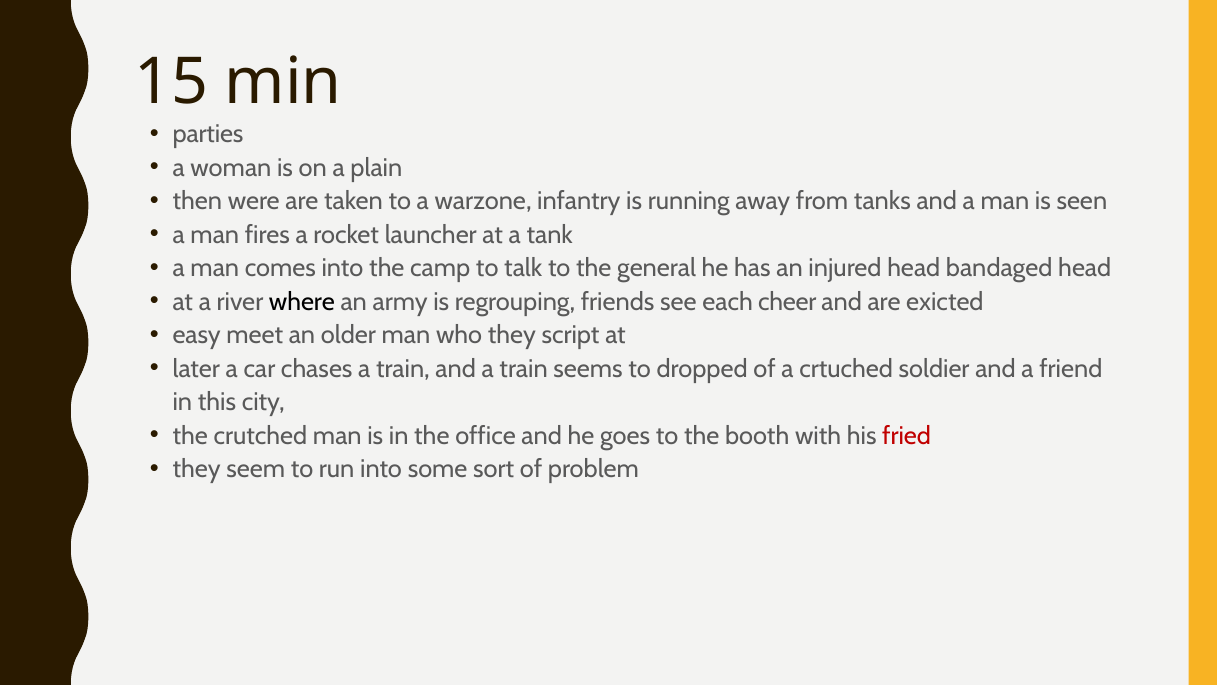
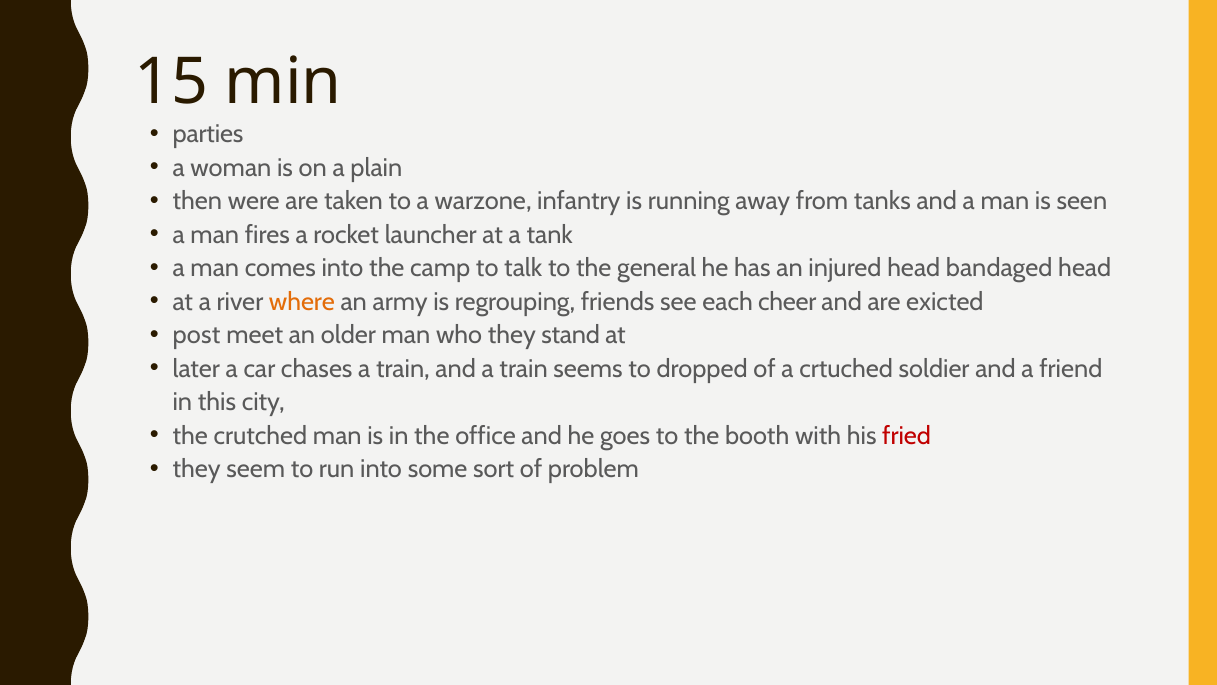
where colour: black -> orange
easy: easy -> post
script: script -> stand
